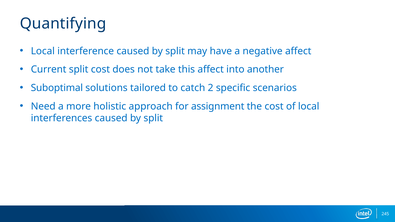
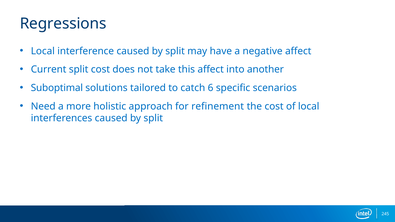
Quantifying: Quantifying -> Regressions
2: 2 -> 6
assignment: assignment -> refinement
